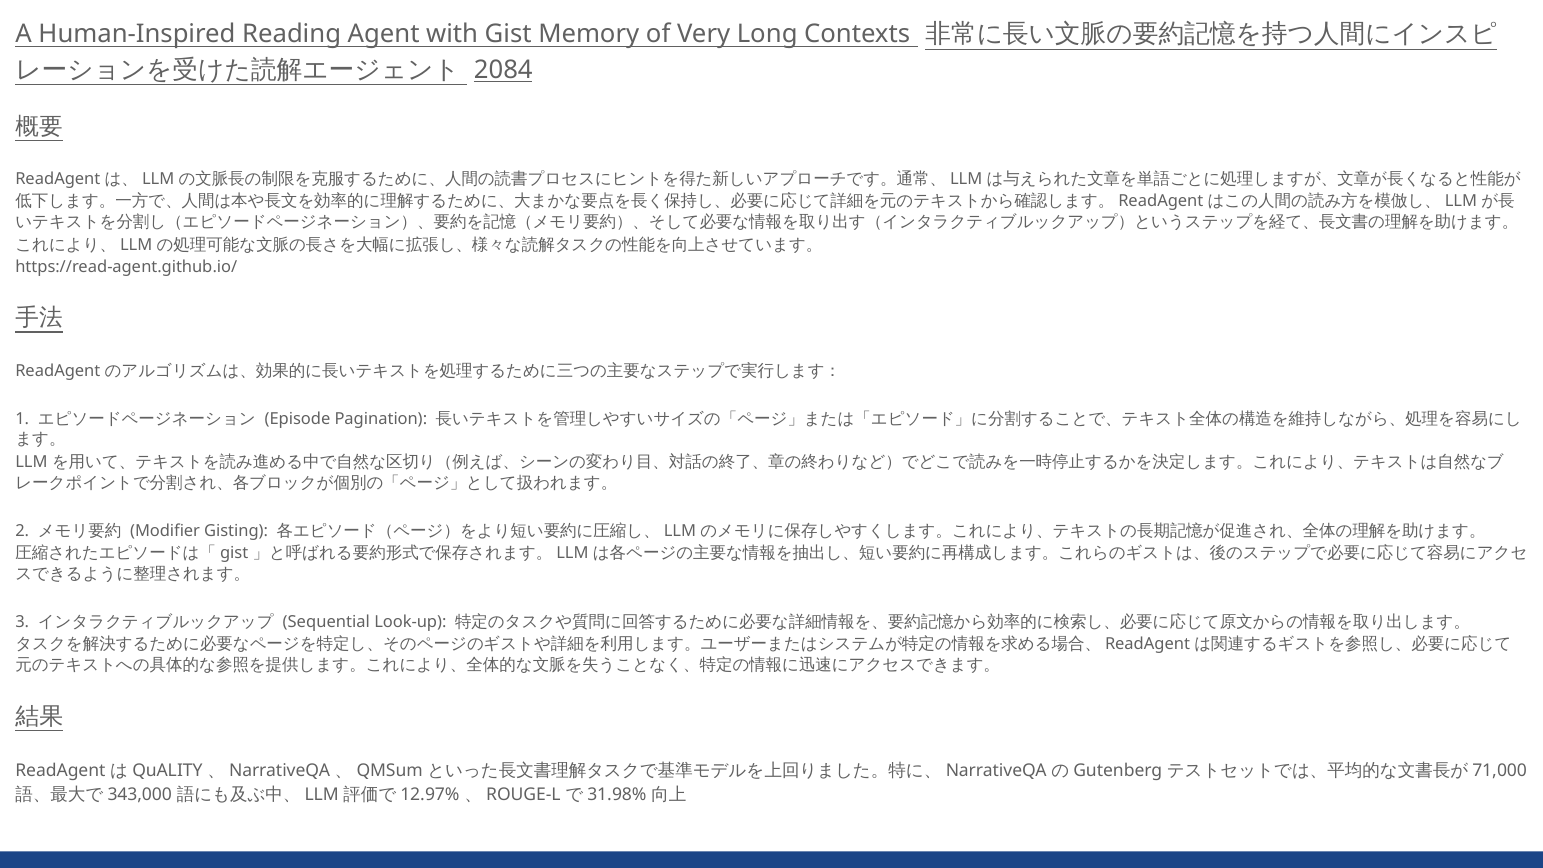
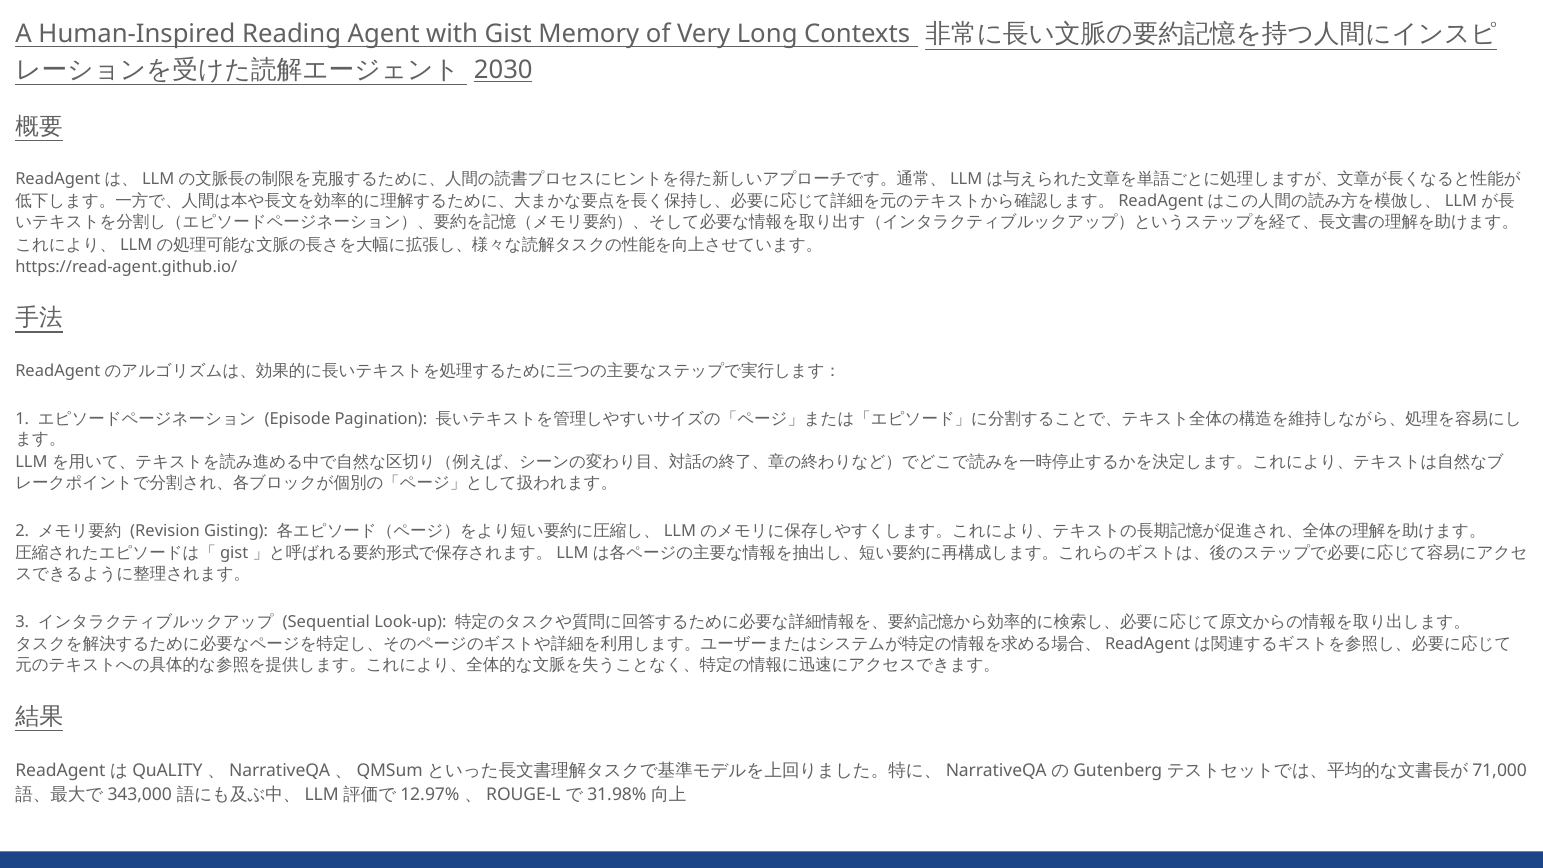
2084: 2084 -> 2030
Modifier: Modifier -> Revision
